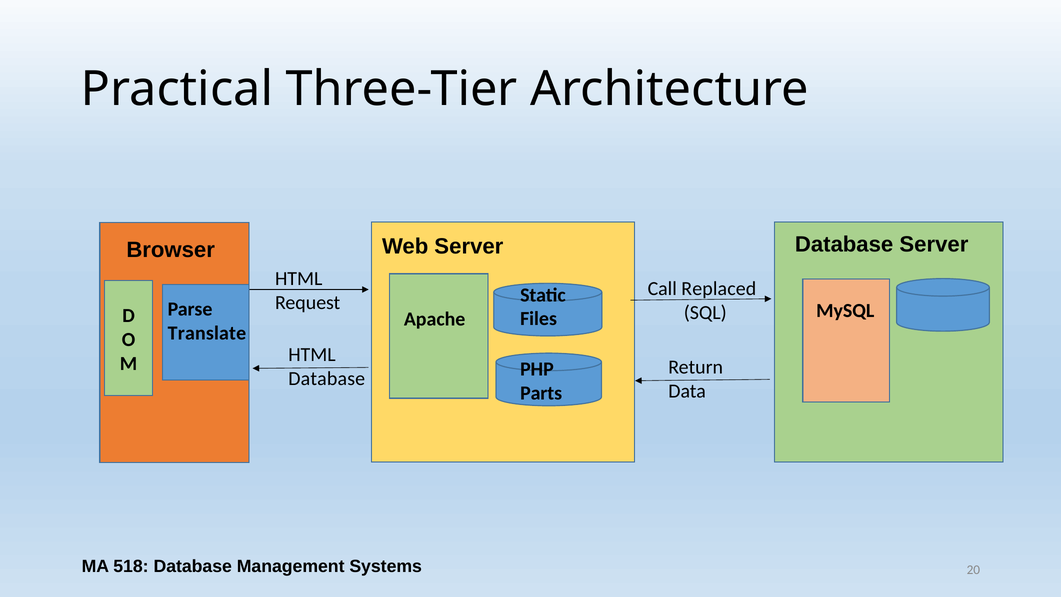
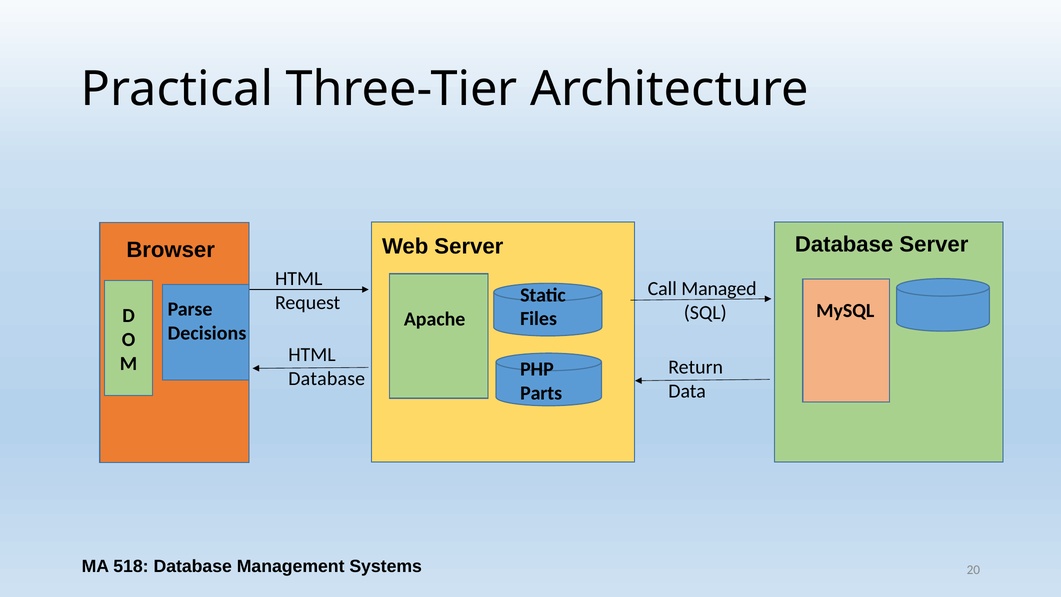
Replaced: Replaced -> Managed
Translate: Translate -> Decisions
